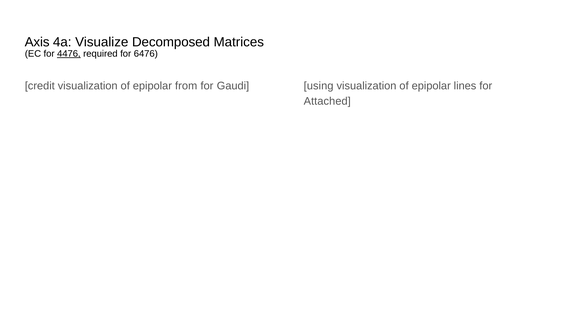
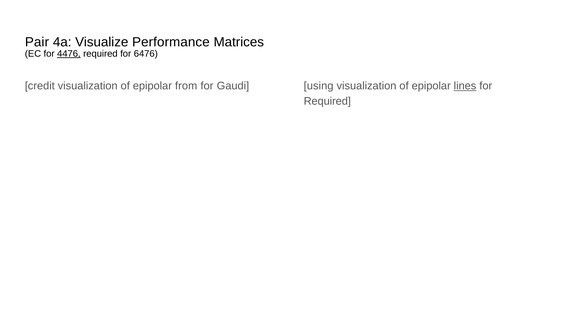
Axis: Axis -> Pair
Decomposed: Decomposed -> Performance
lines underline: none -> present
Attached at (327, 101): Attached -> Required
